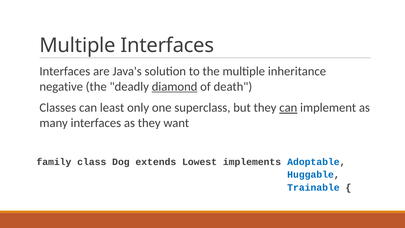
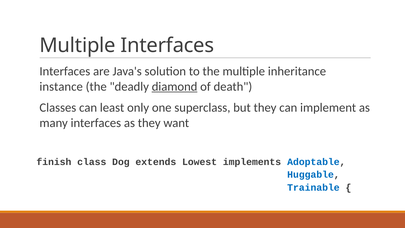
negative: negative -> instance
can at (288, 108) underline: present -> none
family: family -> finish
